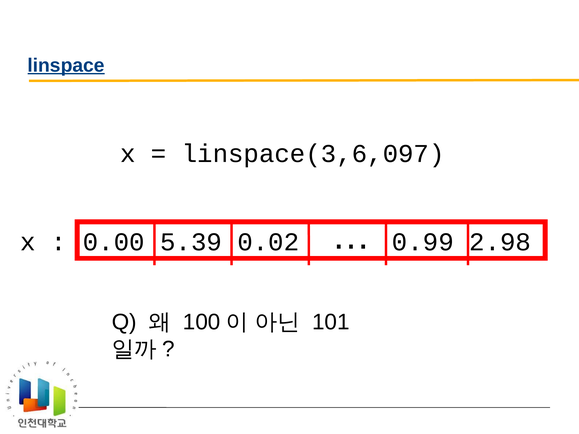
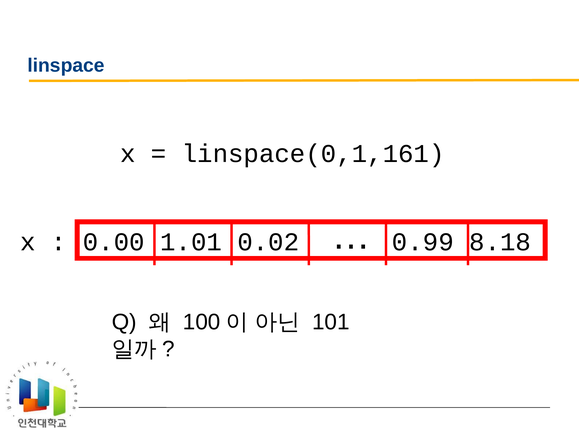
linspace underline: present -> none
linspace(3,6,097: linspace(3,6,097 -> linspace(0,1,161
5.39: 5.39 -> 1.01
2.98: 2.98 -> 8.18
